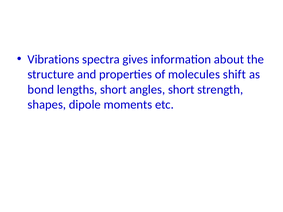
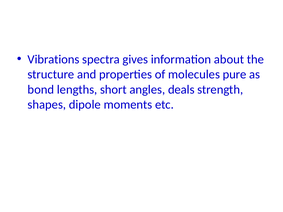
shift: shift -> pure
angles short: short -> deals
